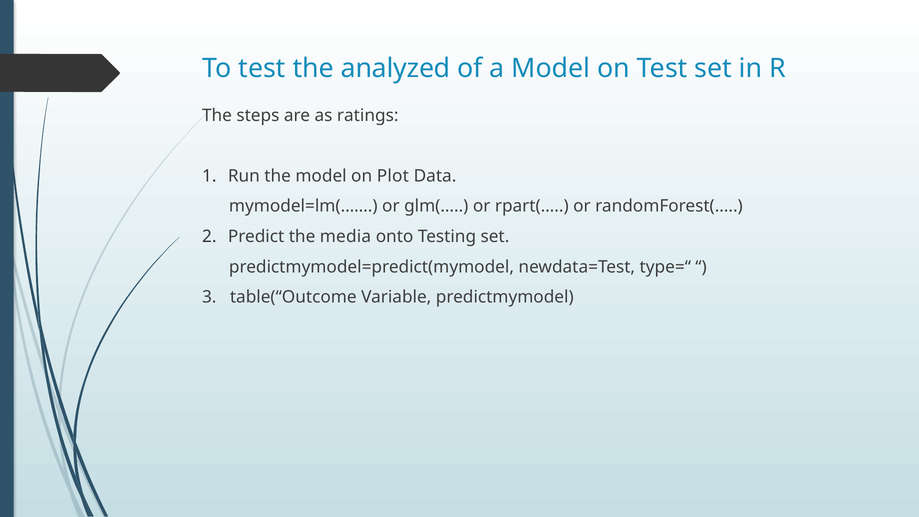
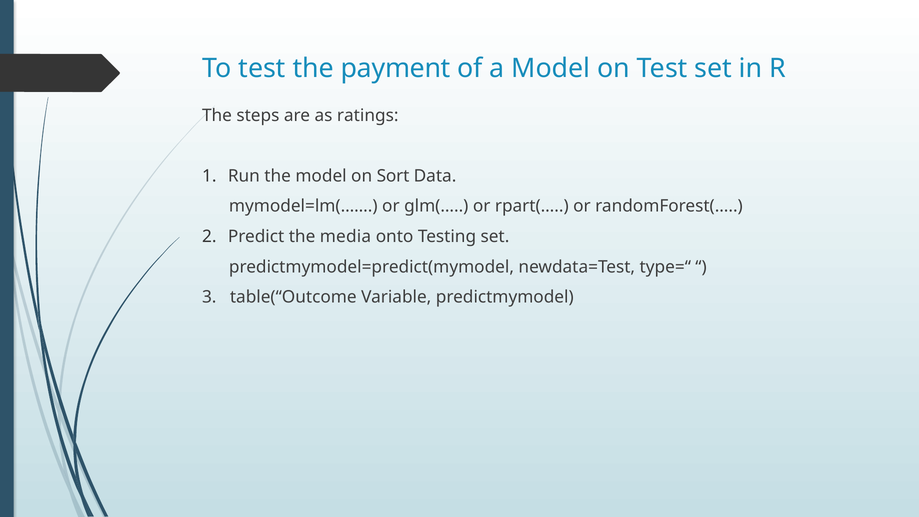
analyzed: analyzed -> payment
Plot: Plot -> Sort
